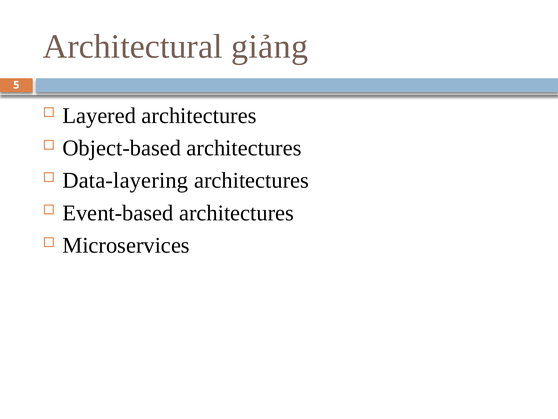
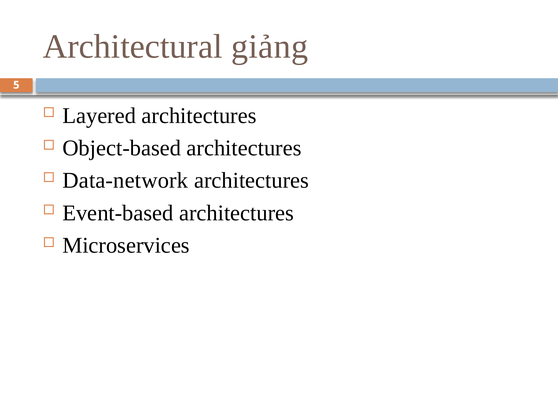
Data-layering: Data-layering -> Data-network
